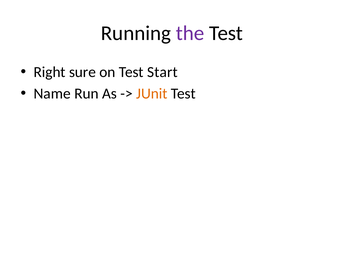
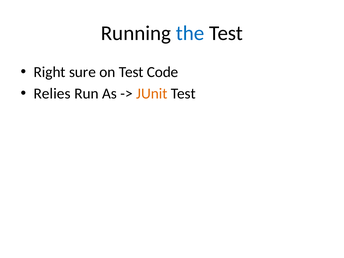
the colour: purple -> blue
Start: Start -> Code
Name: Name -> Relies
